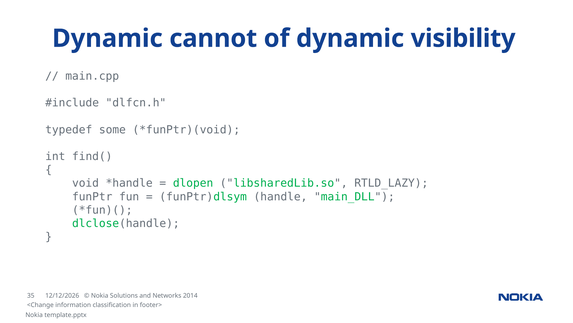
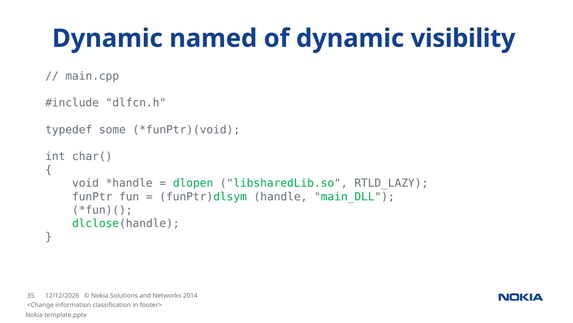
cannot: cannot -> named
find(: find( -> char(
